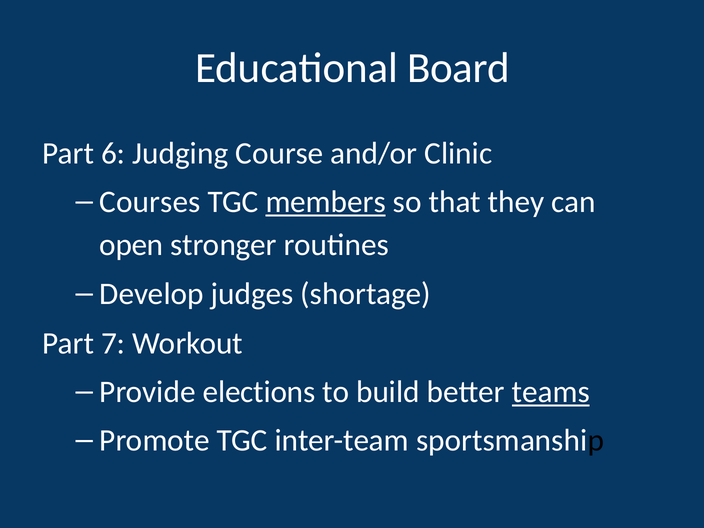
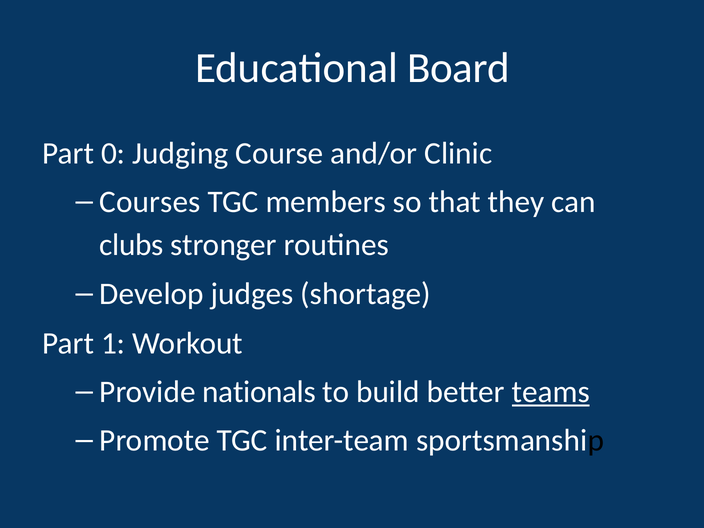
6: 6 -> 0
members underline: present -> none
open: open -> clubs
7: 7 -> 1
elections: elections -> nationals
